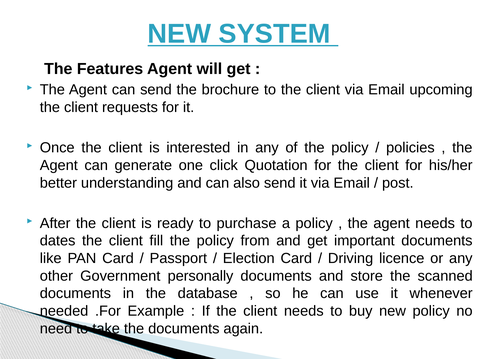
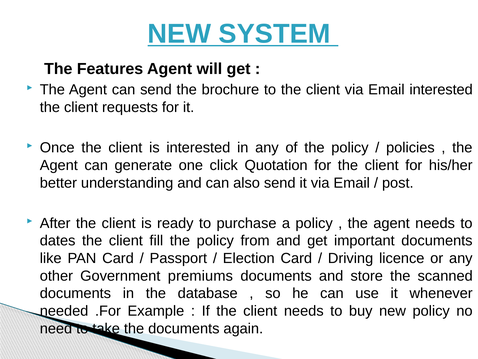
Email upcoming: upcoming -> interested
personally: personally -> premiums
